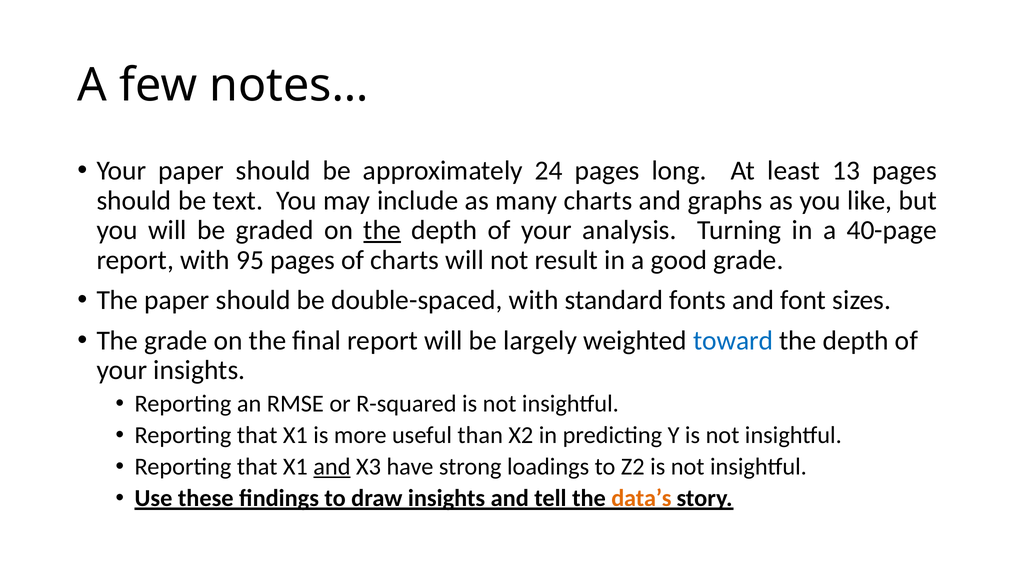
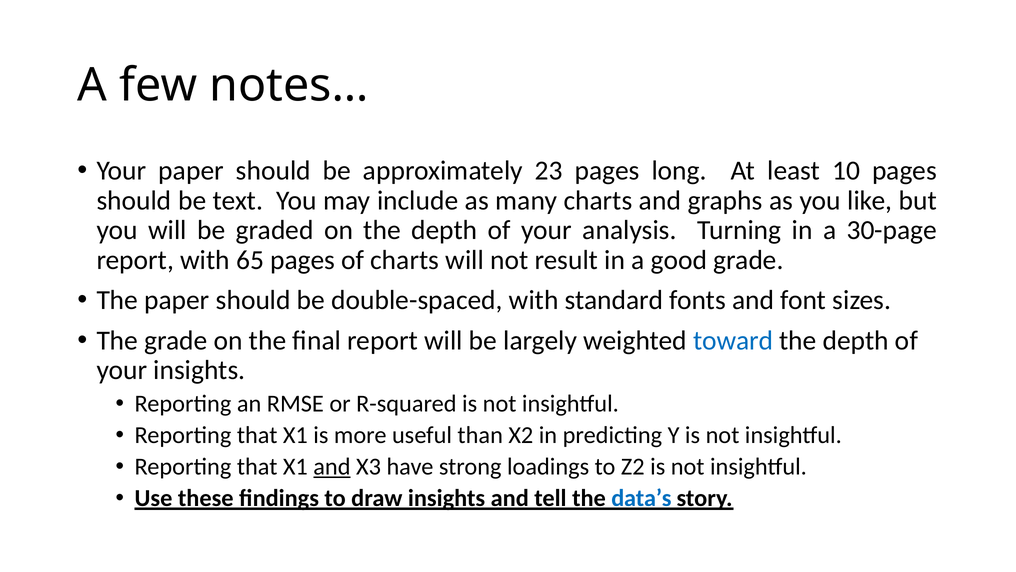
24: 24 -> 23
13: 13 -> 10
the at (382, 230) underline: present -> none
40-page: 40-page -> 30-page
95: 95 -> 65
data’s colour: orange -> blue
